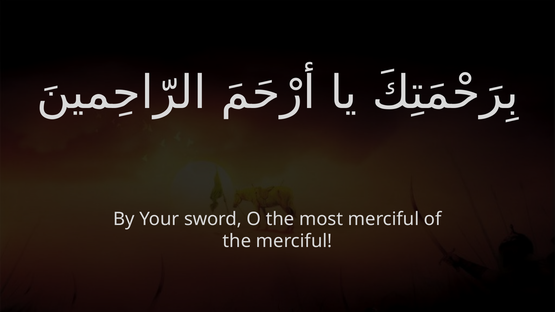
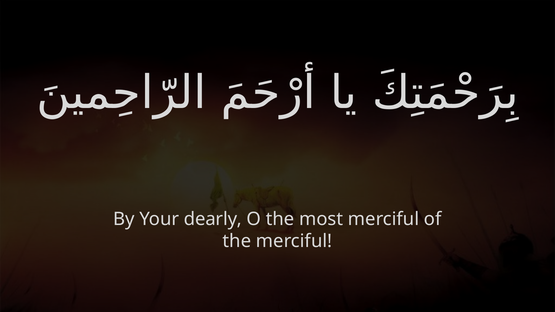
sword: sword -> dearly
